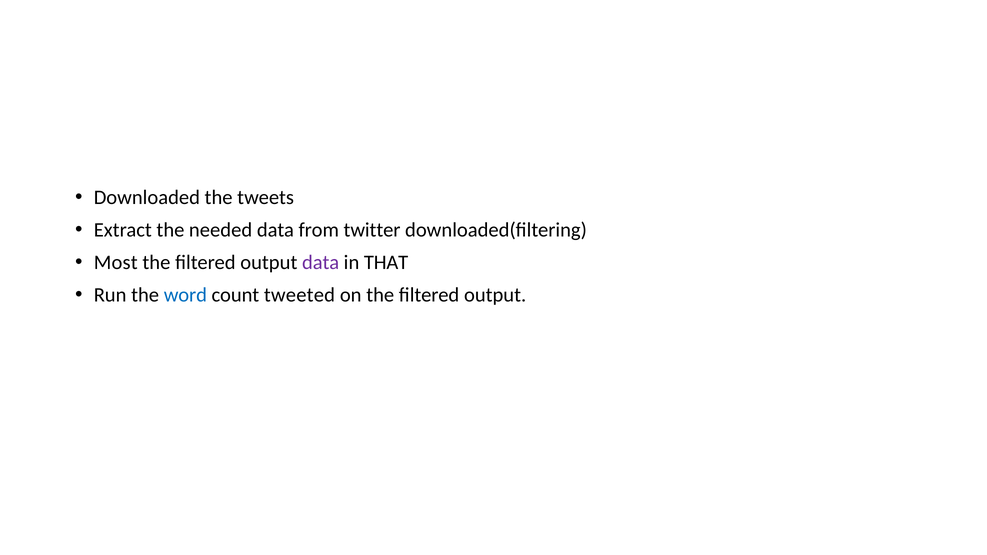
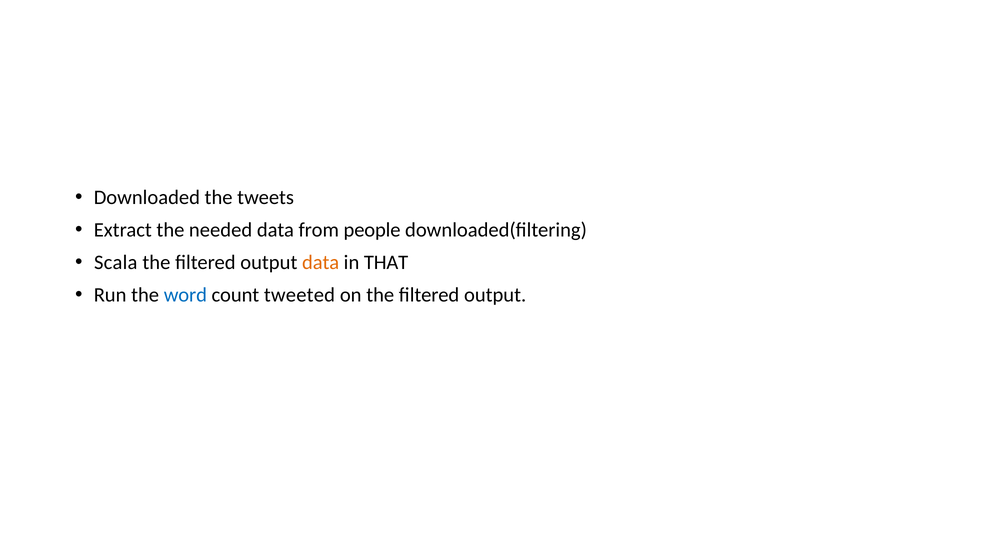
twitter: twitter -> people
Most: Most -> Scala
data at (321, 263) colour: purple -> orange
